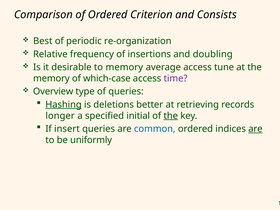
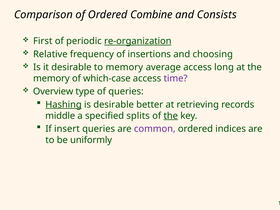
Criterion: Criterion -> Combine
Best: Best -> First
re-organization underline: none -> present
doubling: doubling -> choosing
tune: tune -> long
is deletions: deletions -> desirable
longer: longer -> middle
initial: initial -> splits
common colour: blue -> purple
are at (255, 129) underline: present -> none
